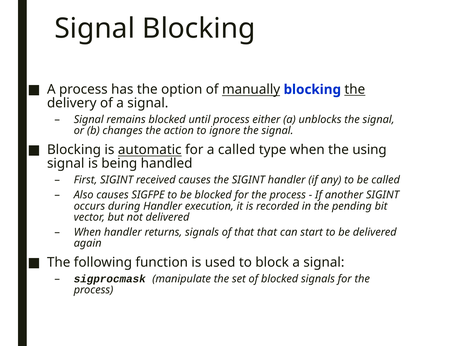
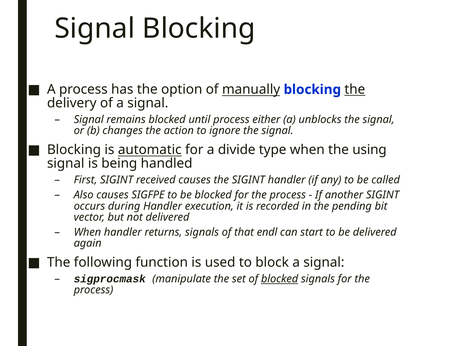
a called: called -> divide
that that: that -> endl
blocked at (280, 279) underline: none -> present
